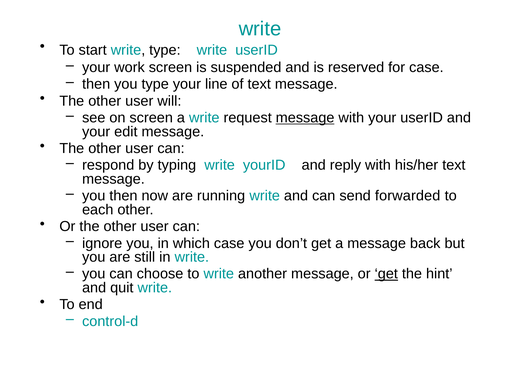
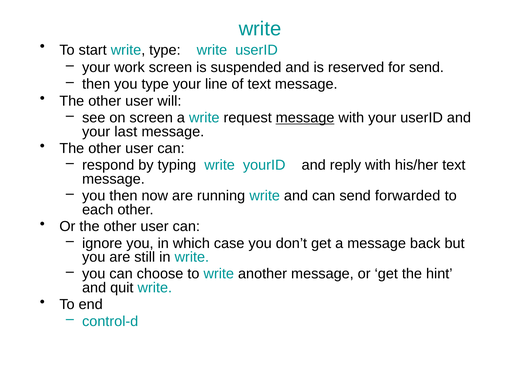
for case: case -> send
edit: edit -> last
get at (386, 274) underline: present -> none
